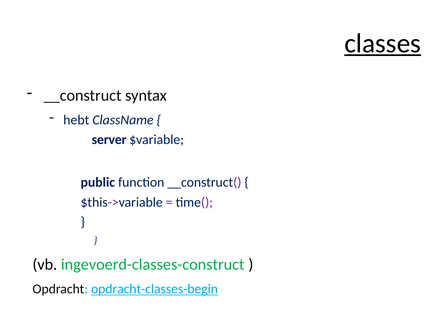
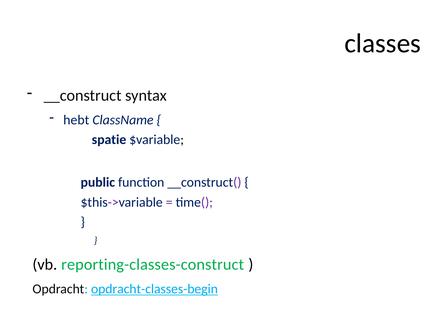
classes underline: present -> none
server: server -> spatie
ingevoerd-classes-construct: ingevoerd-classes-construct -> reporting-classes-construct
